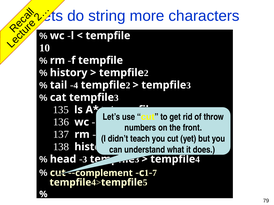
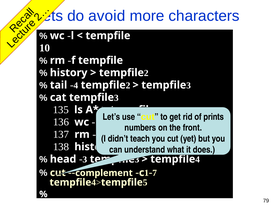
string: string -> avoid
throw: throw -> prints
